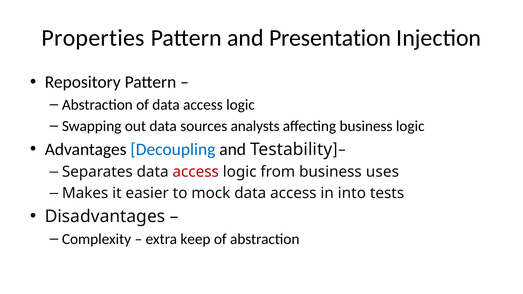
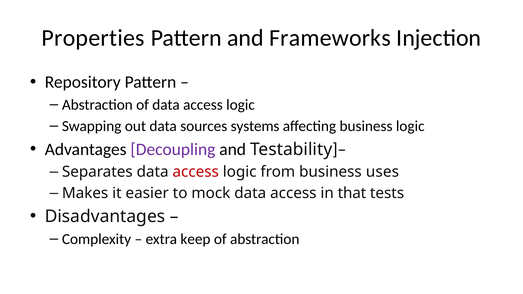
Presentation: Presentation -> Frameworks
analysts: analysts -> systems
Decoupling colour: blue -> purple
into: into -> that
